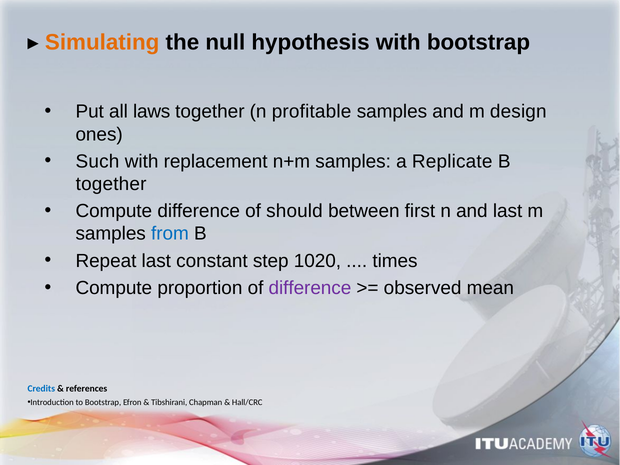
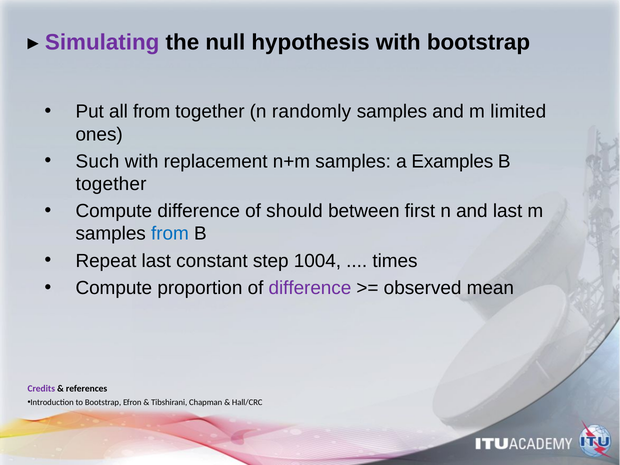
Simulating colour: orange -> purple
all laws: laws -> from
profitable: profitable -> randomly
design: design -> limited
Replicate: Replicate -> Examples
1020: 1020 -> 1004
Credits colour: blue -> purple
